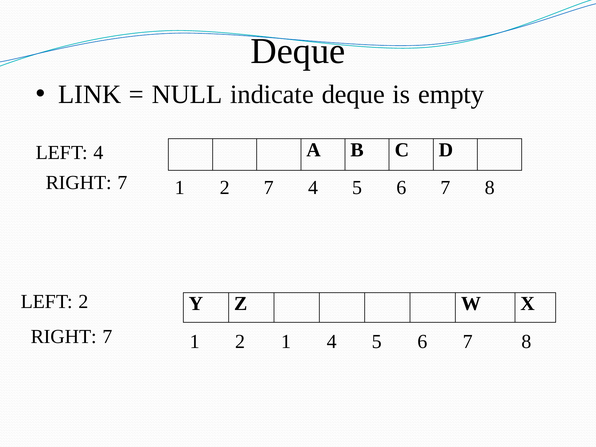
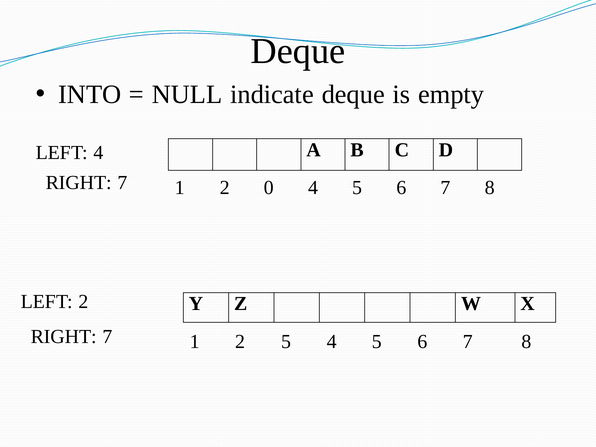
LINK: LINK -> INTO
2 7: 7 -> 0
2 1: 1 -> 5
